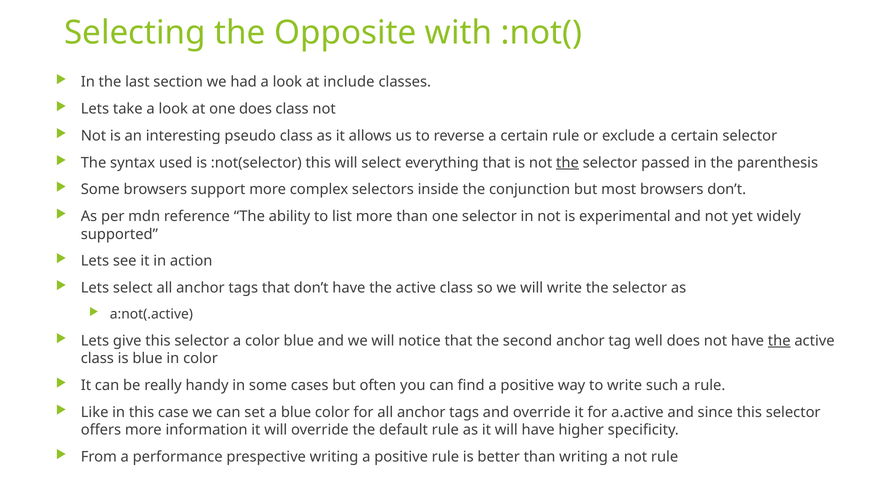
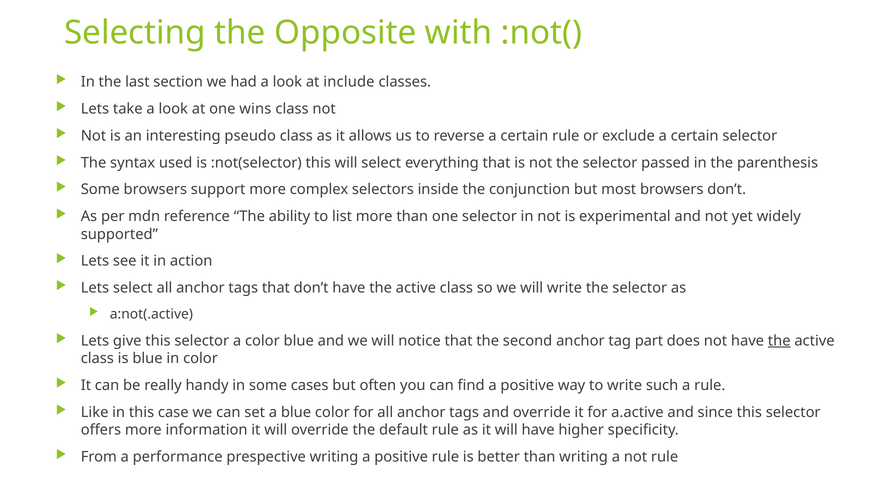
one does: does -> wins
the at (567, 163) underline: present -> none
well: well -> part
